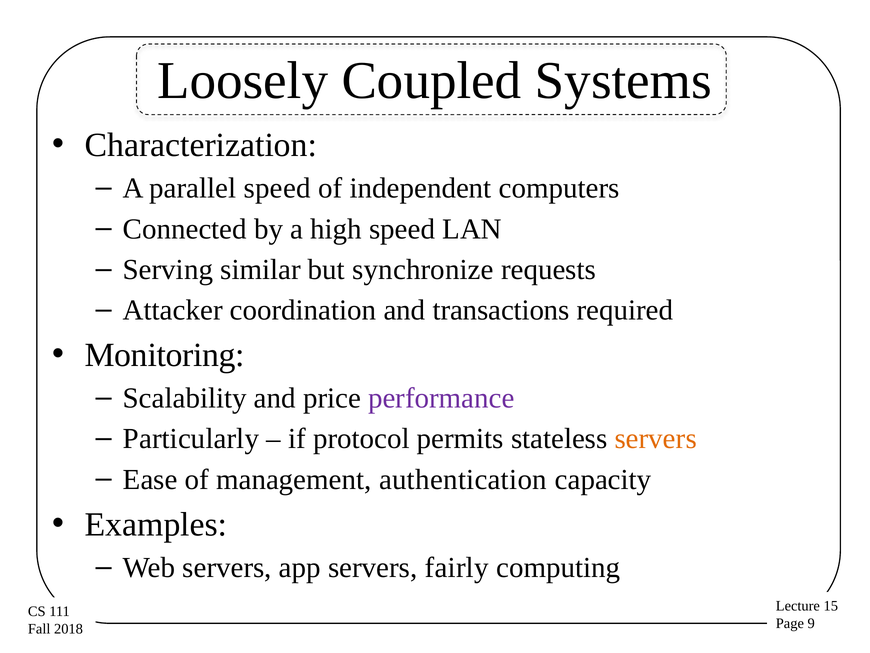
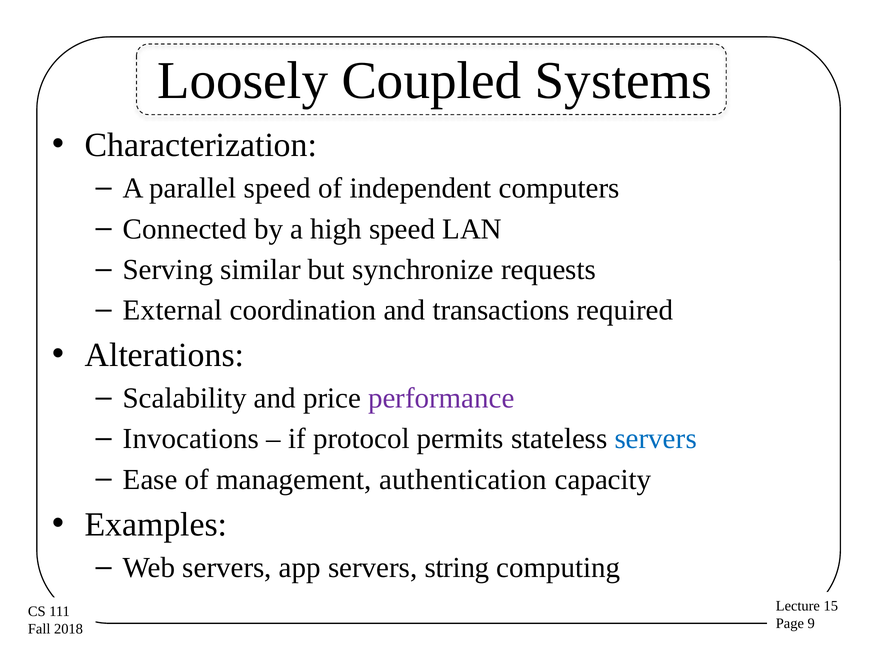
Attacker: Attacker -> External
Monitoring: Monitoring -> Alterations
Particularly: Particularly -> Invocations
servers at (656, 439) colour: orange -> blue
fairly: fairly -> string
